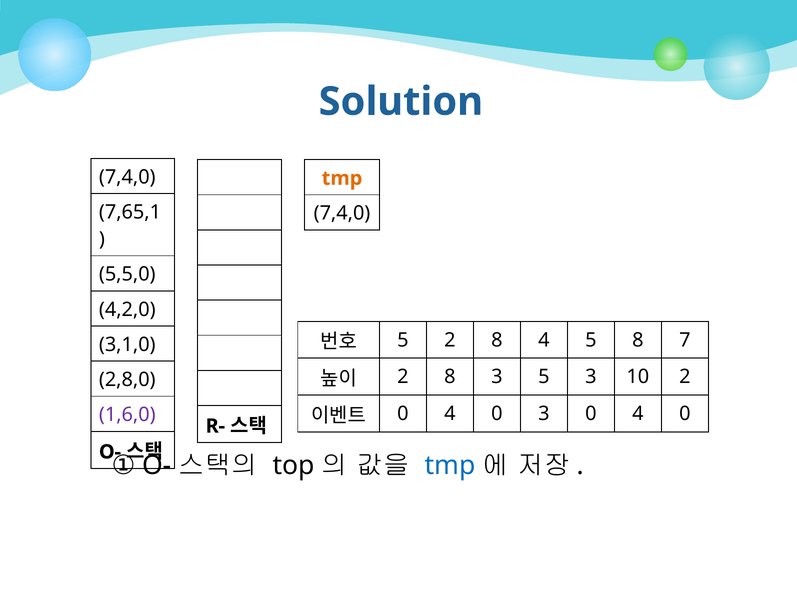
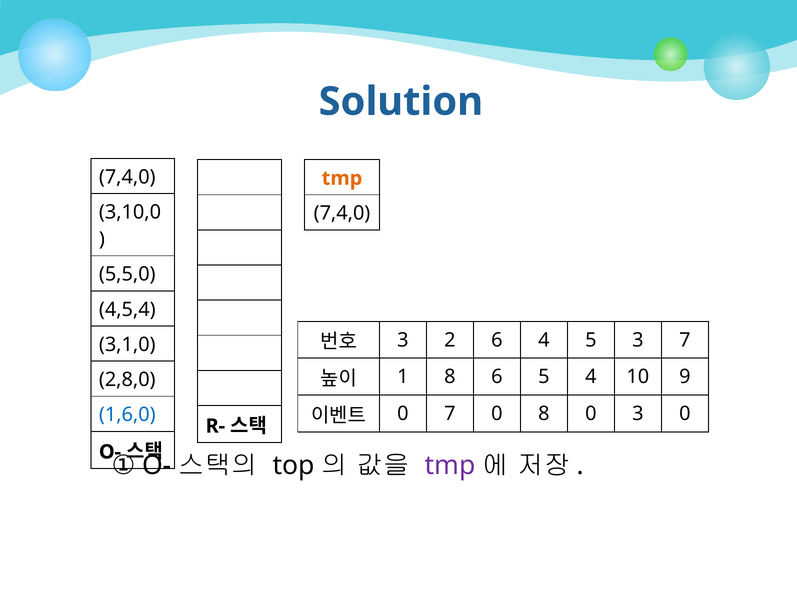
7,65,1: 7,65,1 -> 3,10,0
4,2,0: 4,2,0 -> 4,5,4
5 at (403, 340): 5 -> 3
8 at (497, 340): 8 -> 6
5 8: 8 -> 3
2 at (403, 377): 2 -> 1
8 3: 3 -> 6
5 3: 3 -> 4
10 2: 2 -> 9
4 at (450, 414): 4 -> 7
0 3: 3 -> 8
4 at (638, 414): 4 -> 3
1,6,0 colour: purple -> blue
tmp at (450, 465) colour: blue -> purple
